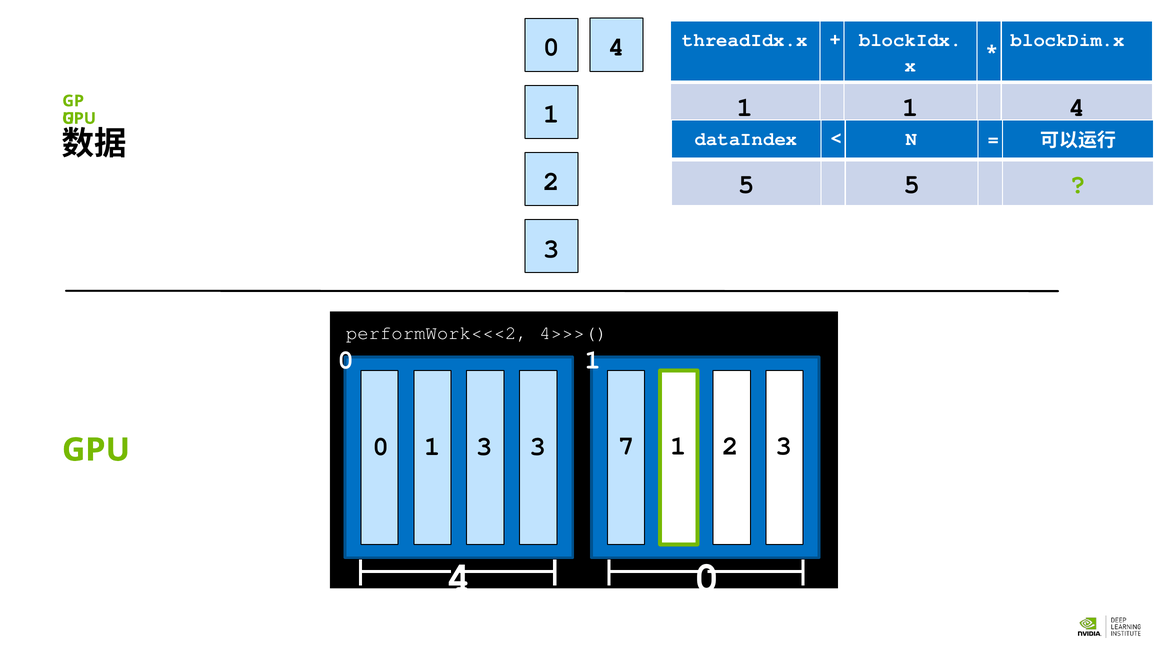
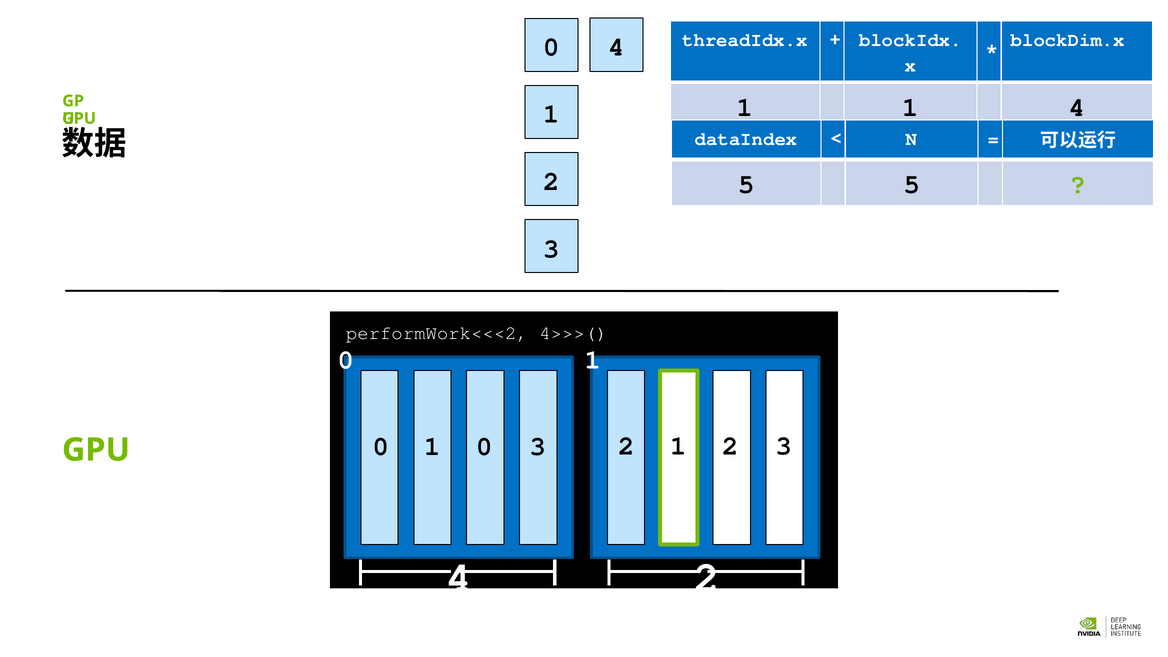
1 3: 3 -> 0
3 7: 7 -> 2
4 0: 0 -> 2
